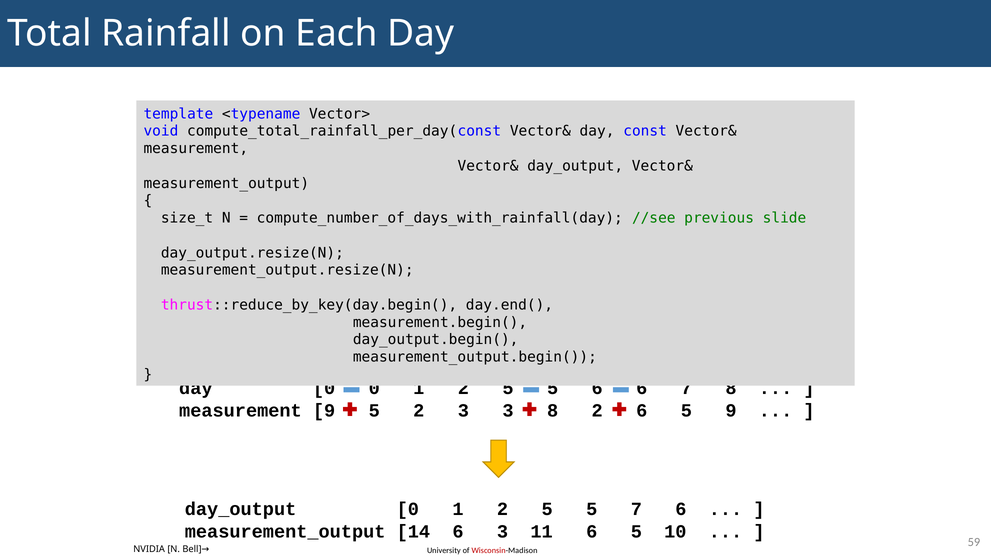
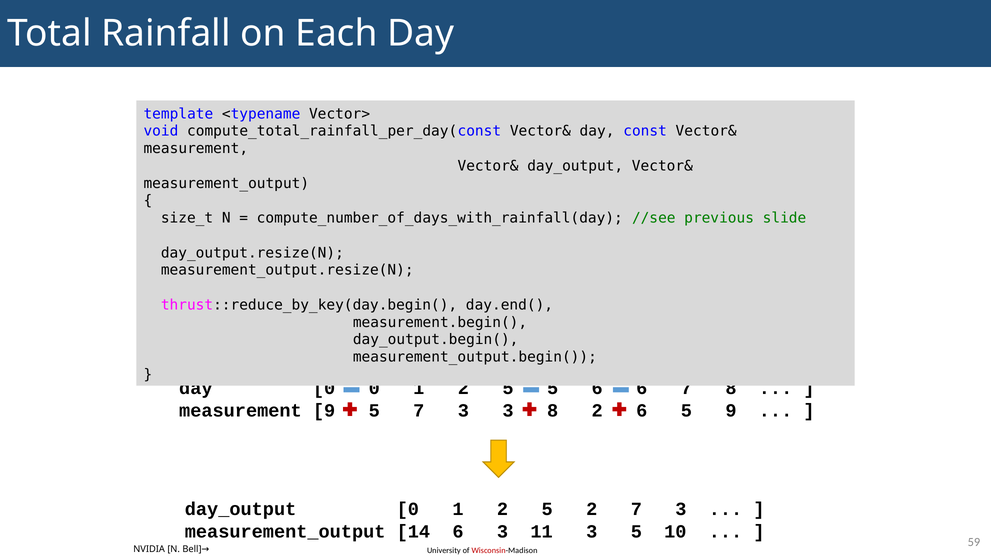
5 2: 2 -> 7
5 at (592, 509): 5 -> 2
6 at (681, 509): 6 -> 3
11 6: 6 -> 3
